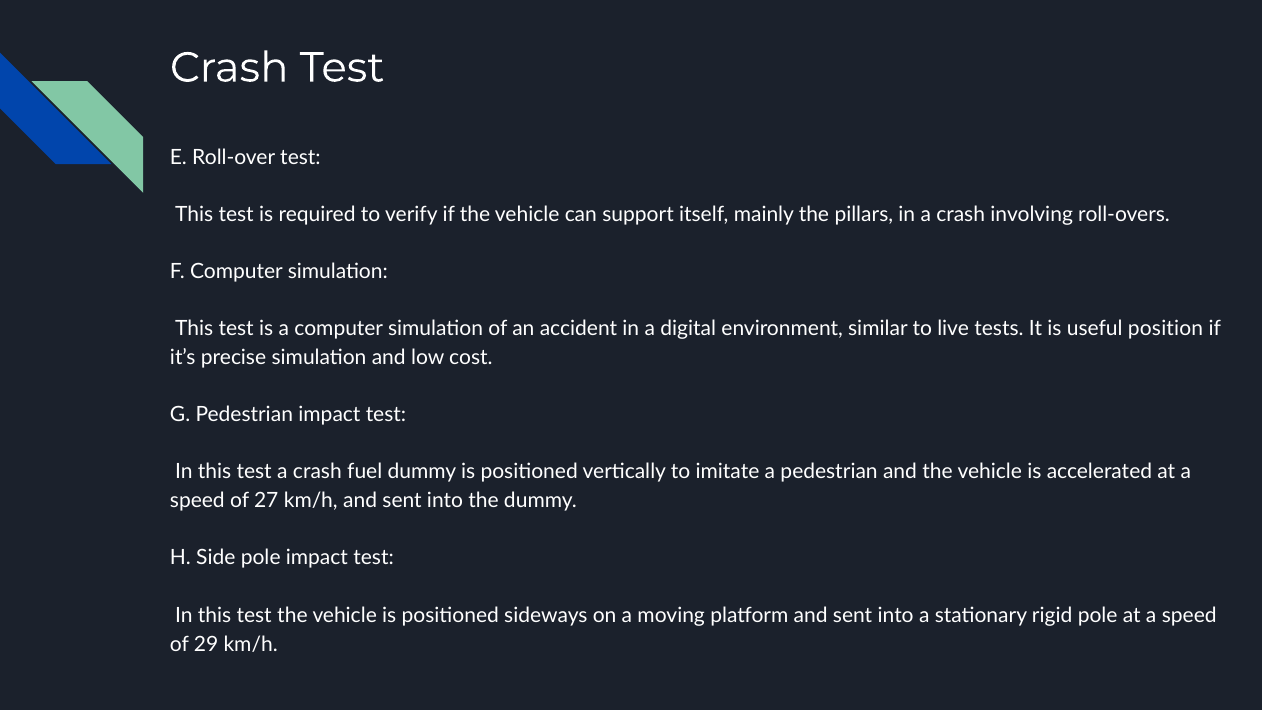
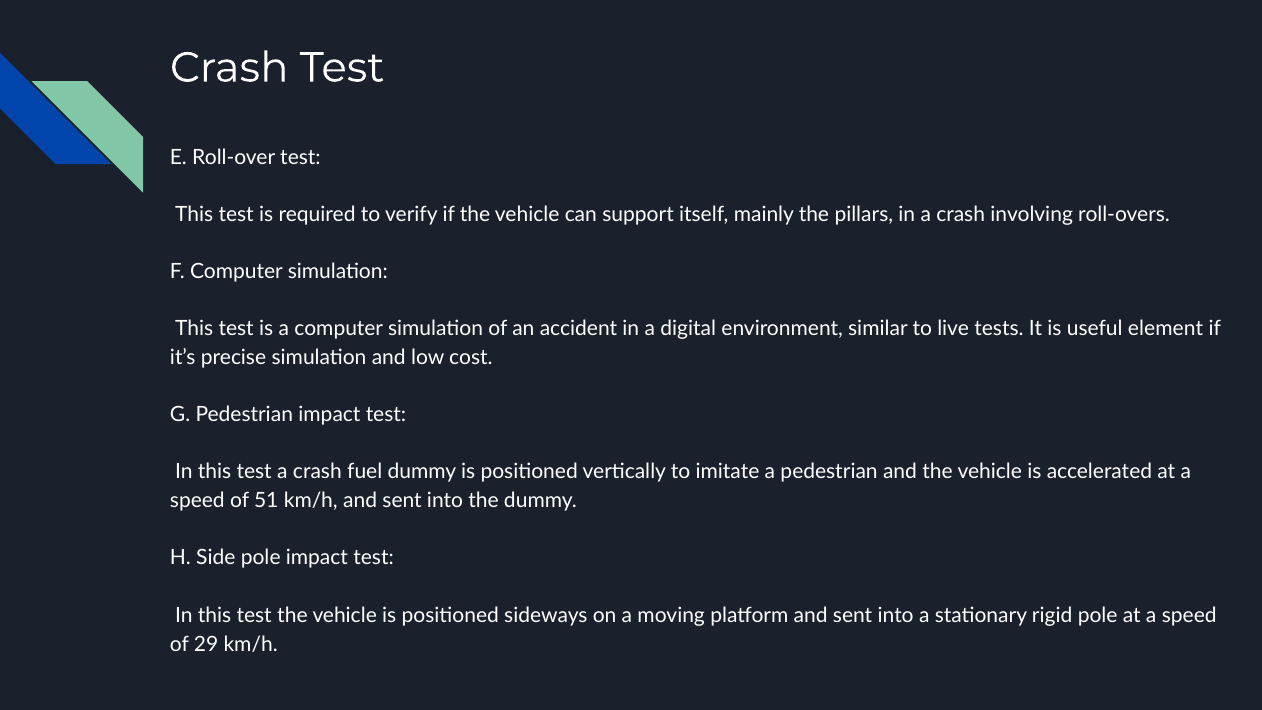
position: position -> element
27: 27 -> 51
